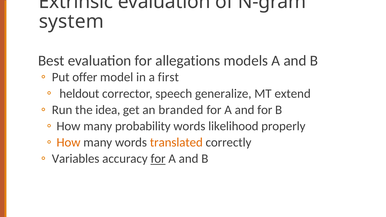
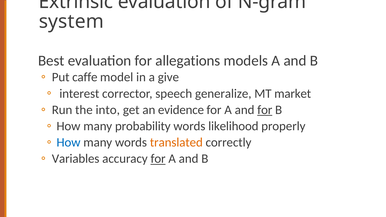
offer: offer -> caffe
first: first -> give
heldout: heldout -> interest
extend: extend -> market
idea: idea -> into
branded: branded -> evidence
for at (265, 110) underline: none -> present
How at (68, 143) colour: orange -> blue
